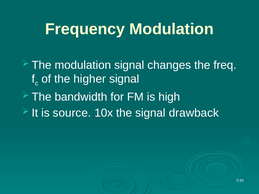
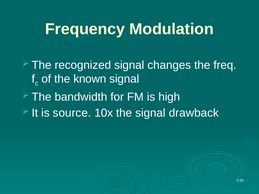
The modulation: modulation -> recognized
higher: higher -> known
